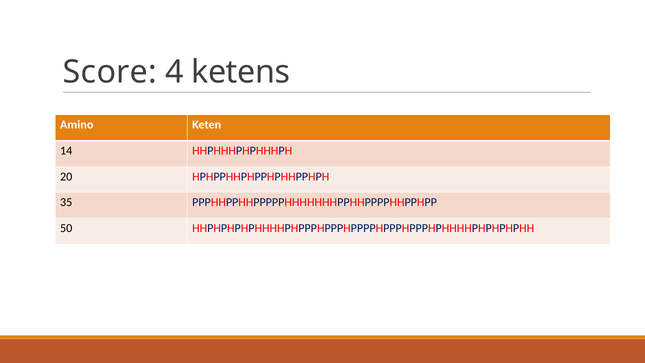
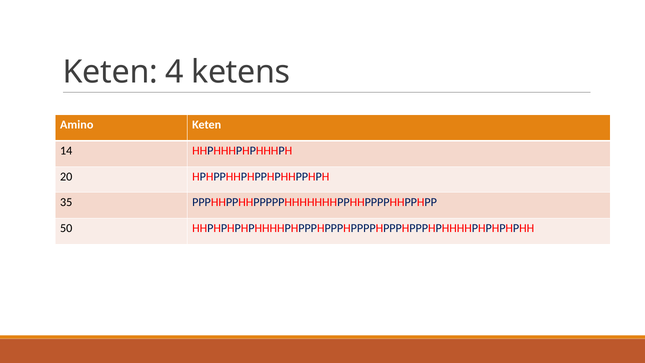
Score at (110, 72): Score -> Keten
